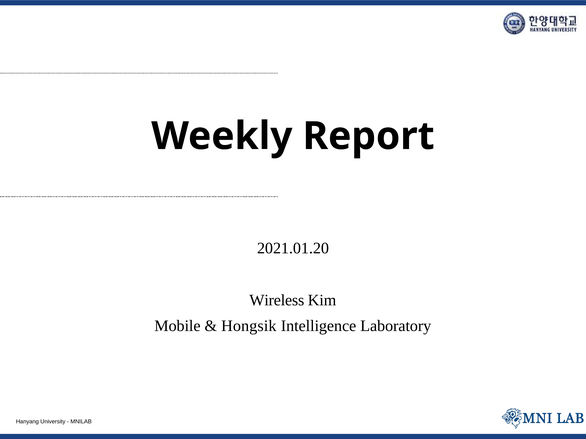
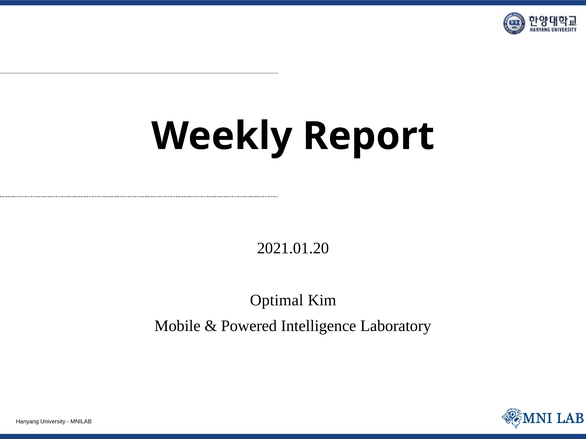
Wireless: Wireless -> Optimal
Hongsik: Hongsik -> Powered
